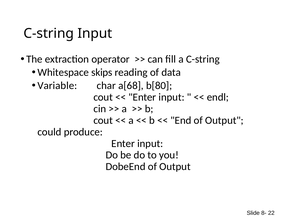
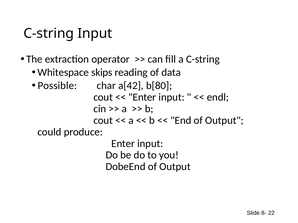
Variable: Variable -> Possible
a[68: a[68 -> a[42
